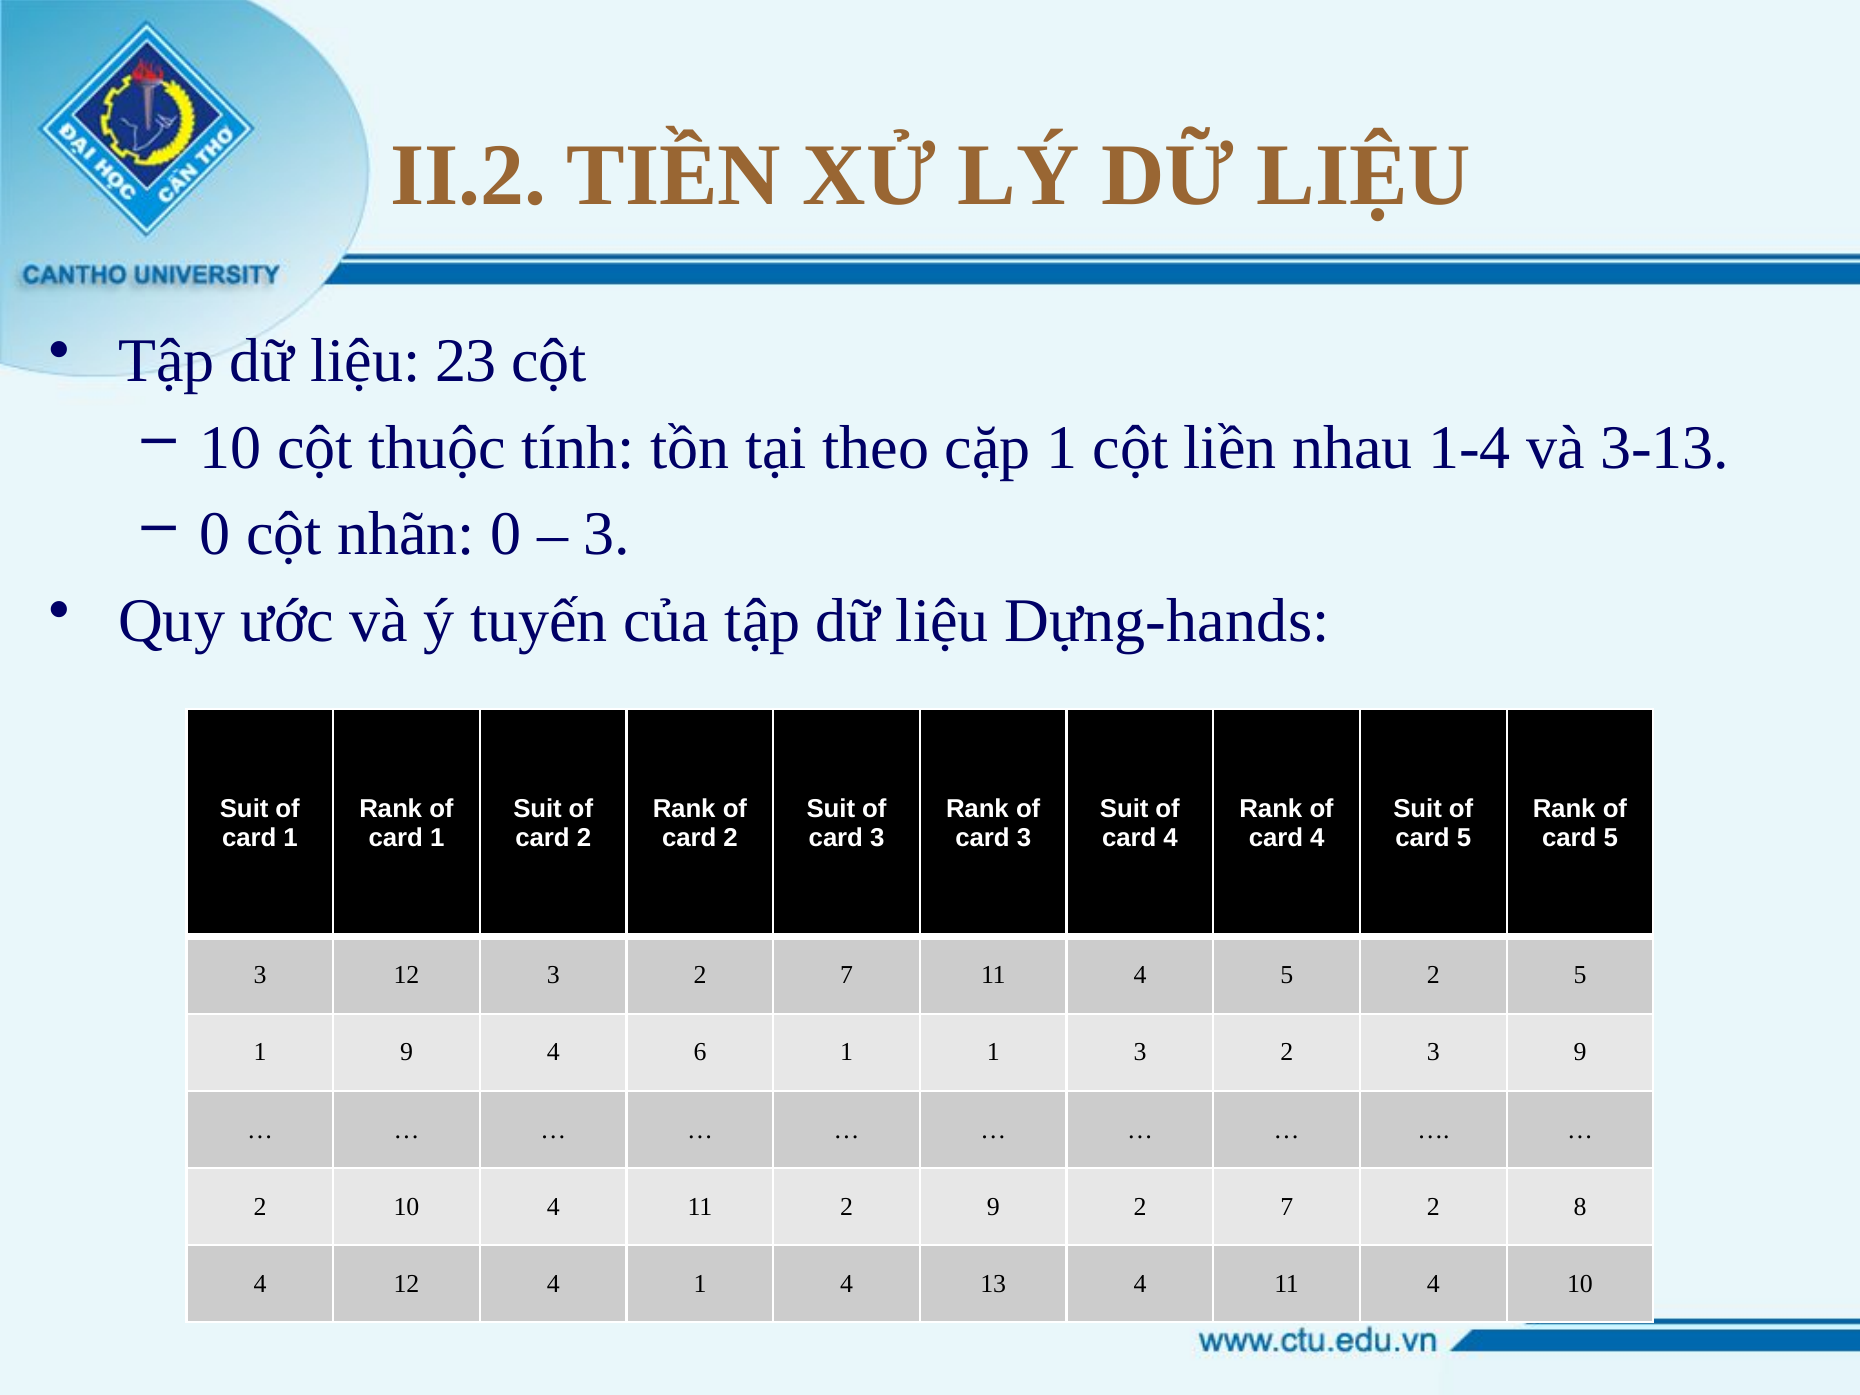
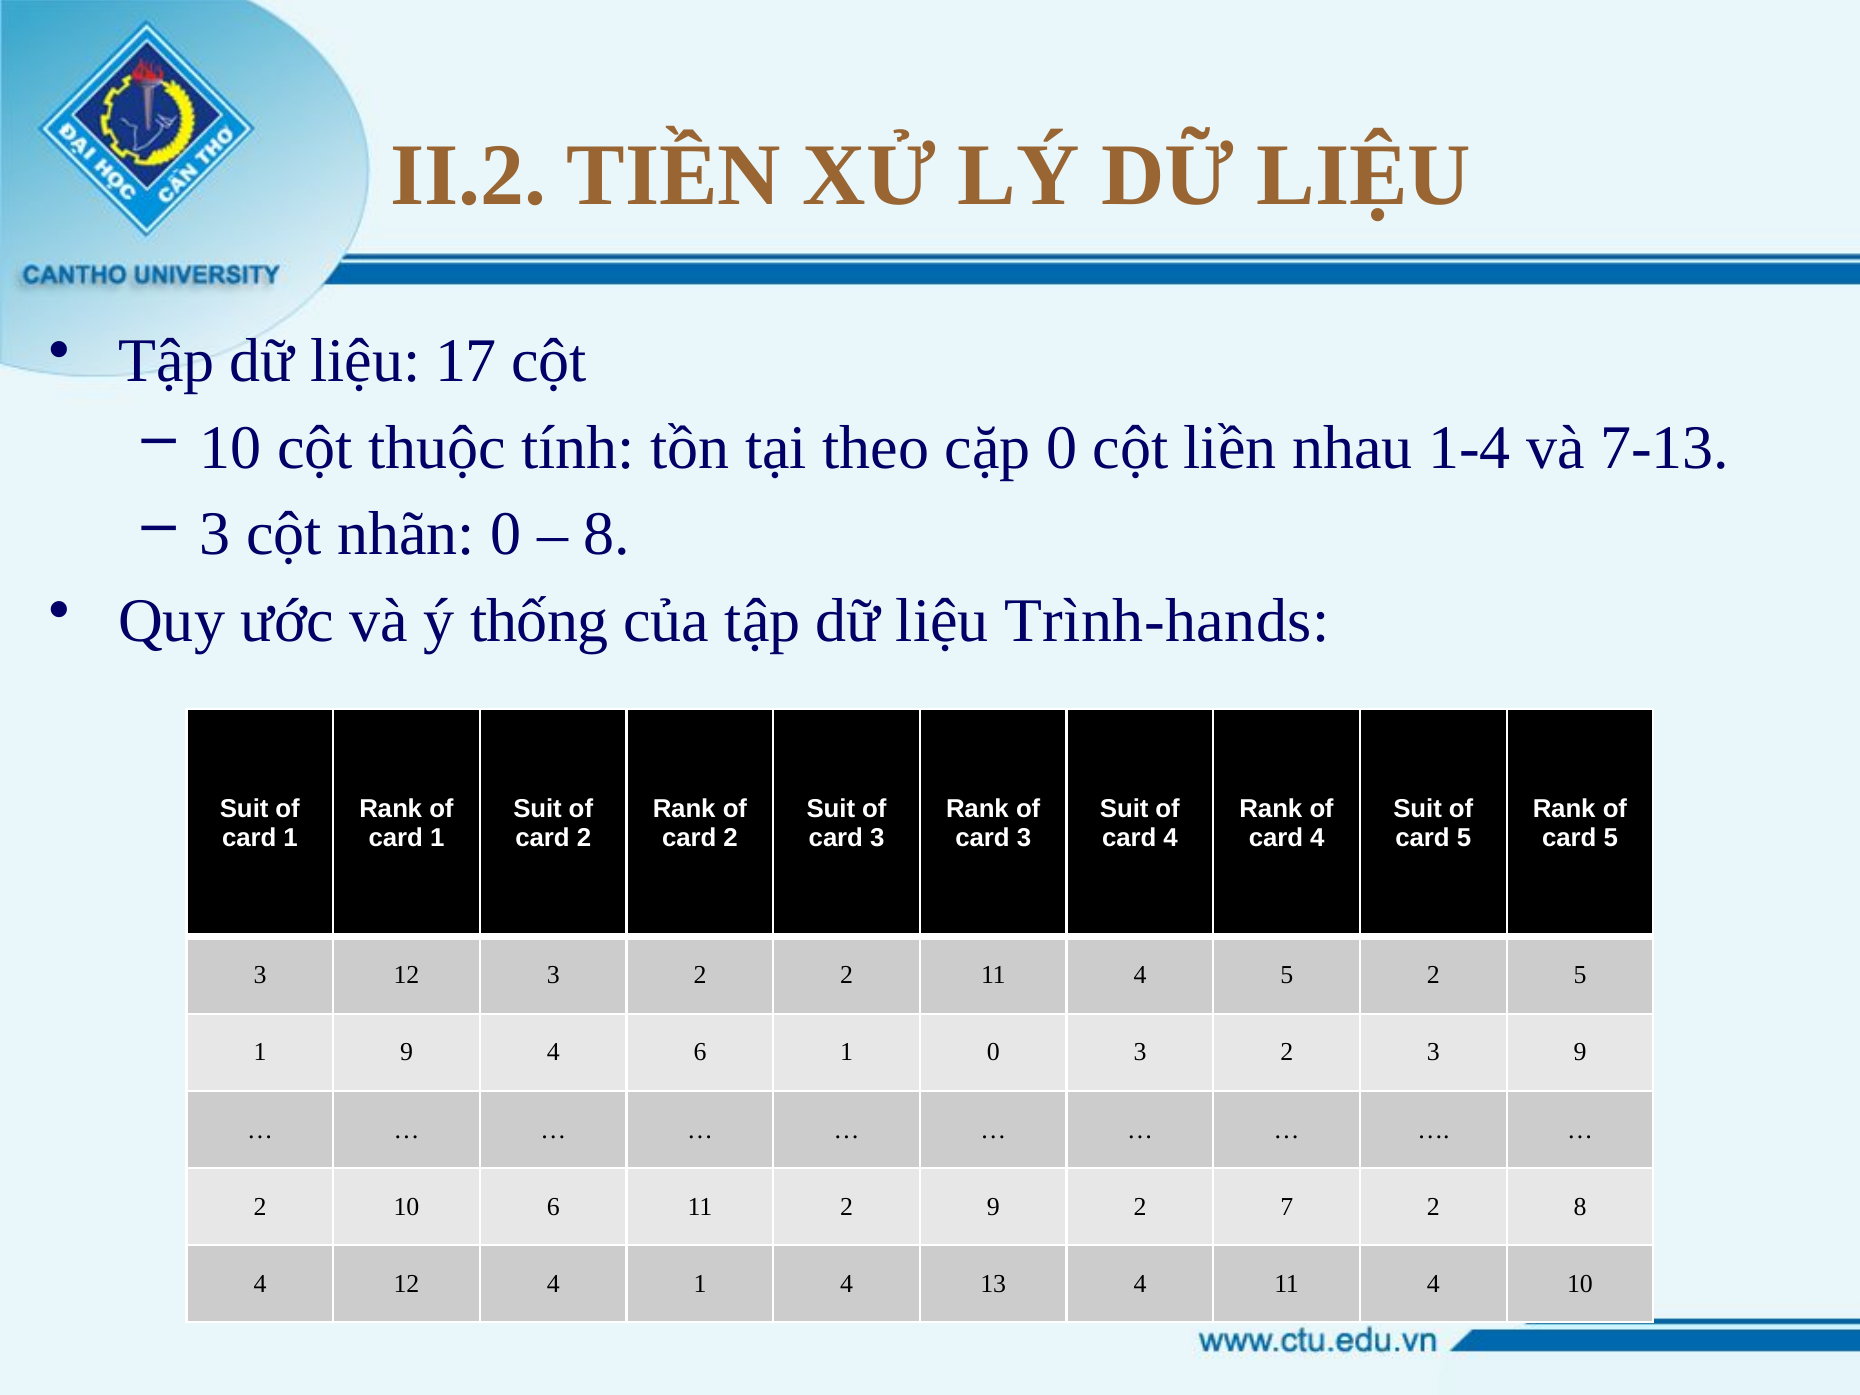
23: 23 -> 17
cặp 1: 1 -> 0
3-13: 3-13 -> 7-13
0 at (215, 534): 0 -> 3
3 at (607, 534): 3 -> 8
tuyến: tuyến -> thống
Dựng-hands: Dựng-hands -> Trình-hands
3 2 7: 7 -> 2
1 1: 1 -> 0
10 4: 4 -> 6
